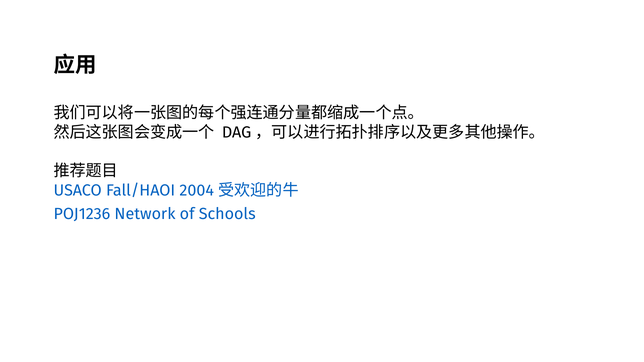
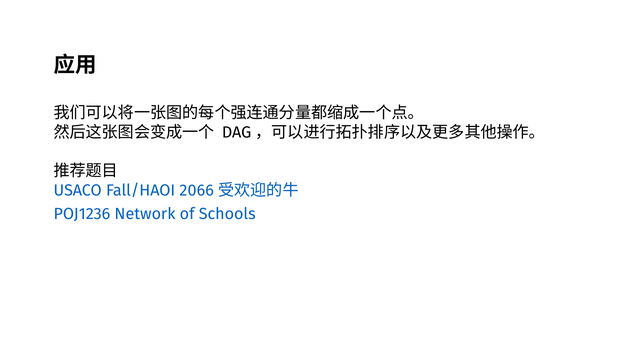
2004: 2004 -> 2066
